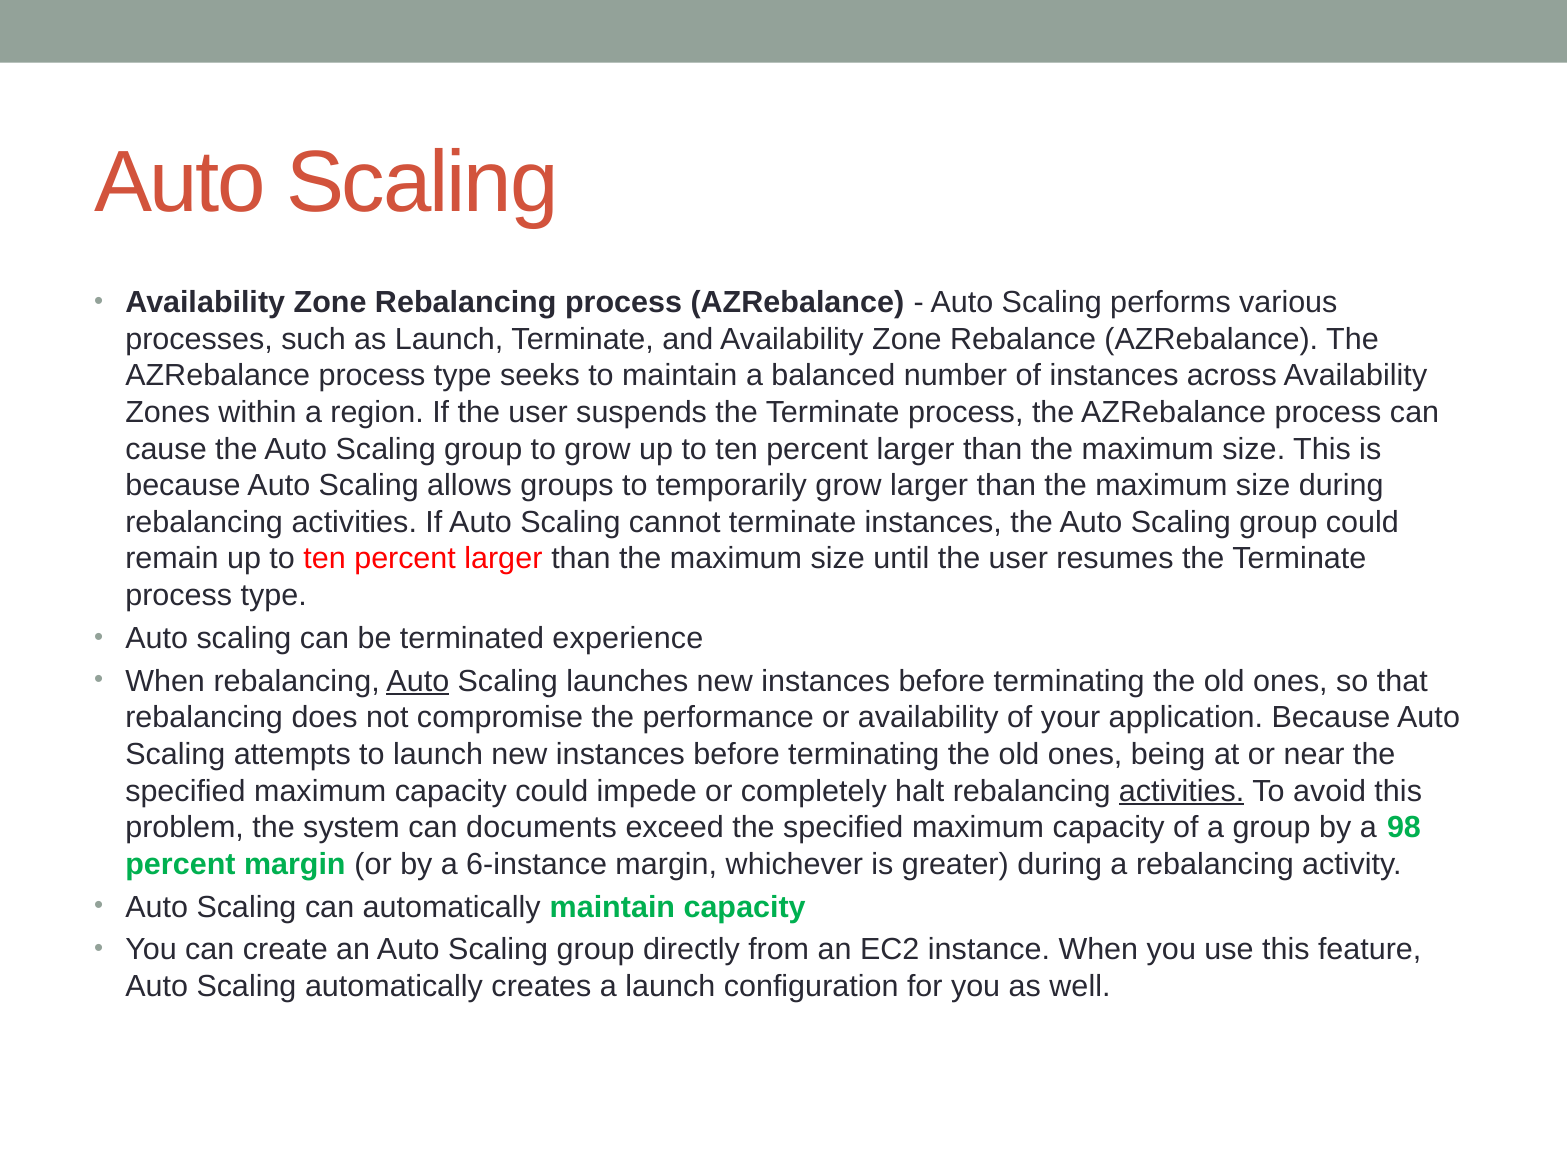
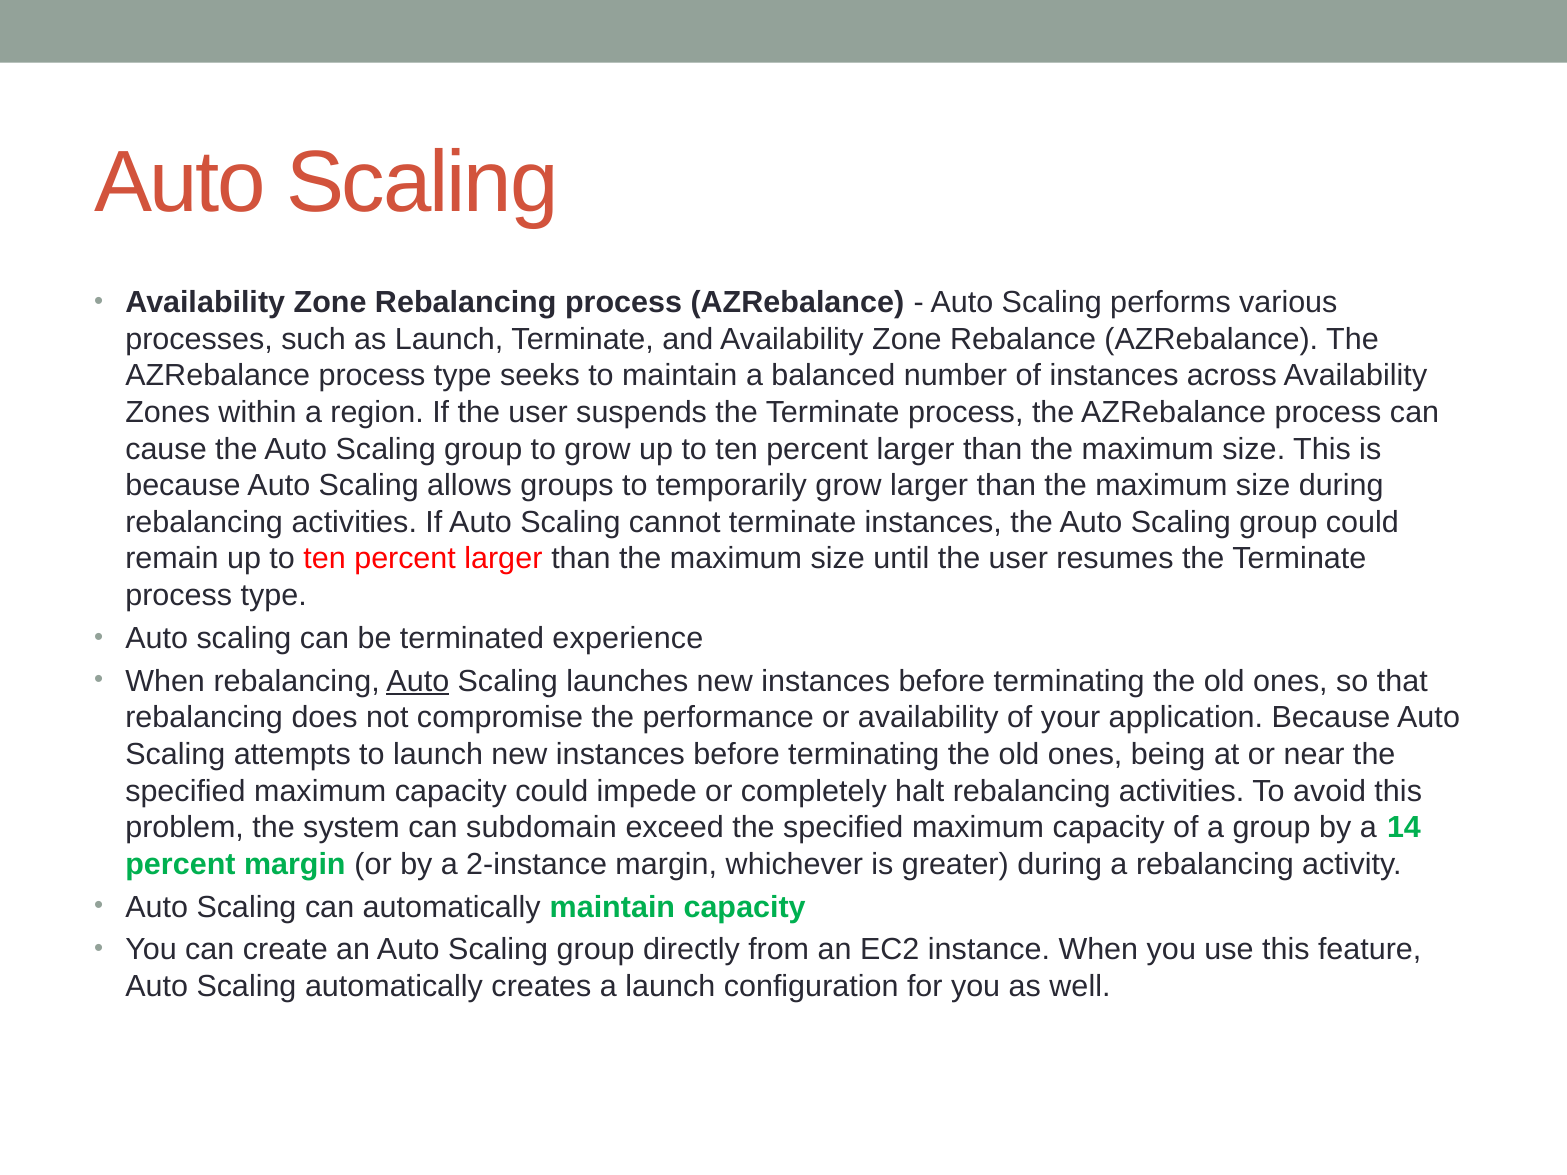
activities at (1182, 791) underline: present -> none
documents: documents -> subdomain
98: 98 -> 14
6-instance: 6-instance -> 2-instance
